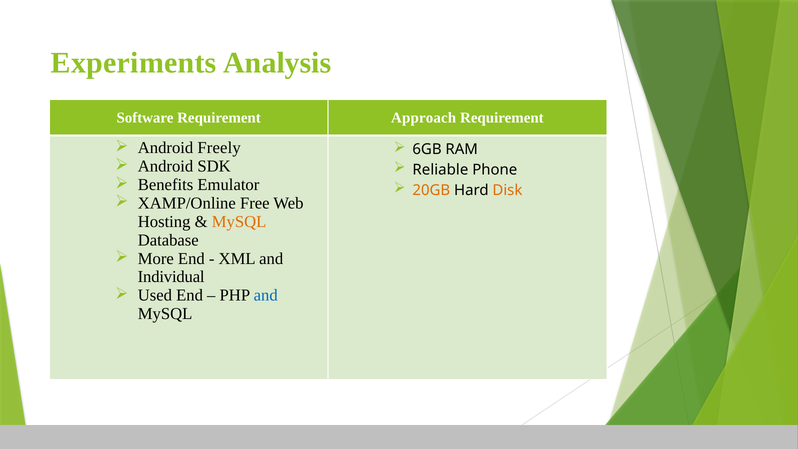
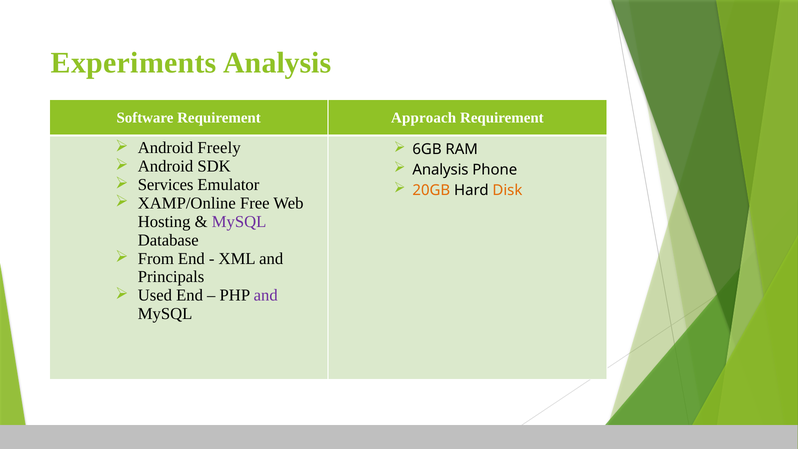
Reliable at (440, 170): Reliable -> Analysis
Benefits: Benefits -> Services
MySQL at (239, 222) colour: orange -> purple
More: More -> From
Individual: Individual -> Principals
and at (266, 295) colour: blue -> purple
